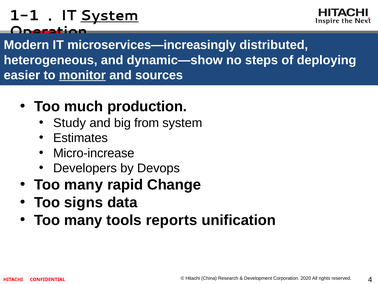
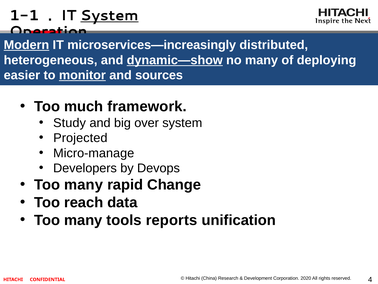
Modern underline: none -> present
dynamic—show underline: none -> present
no steps: steps -> many
production: production -> framework
from: from -> over
Estimates: Estimates -> Projected
Micro-increase: Micro-increase -> Micro-manage
signs: signs -> reach
